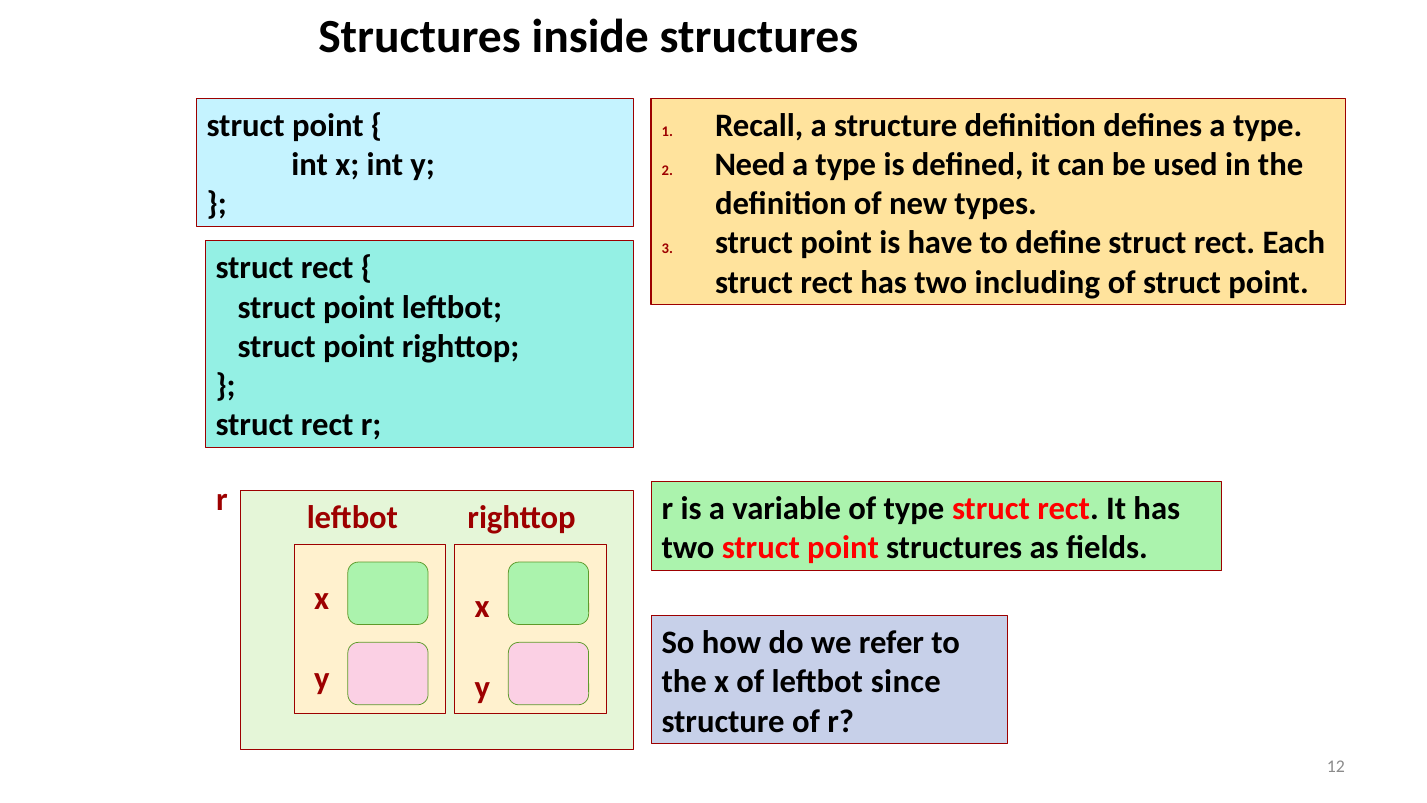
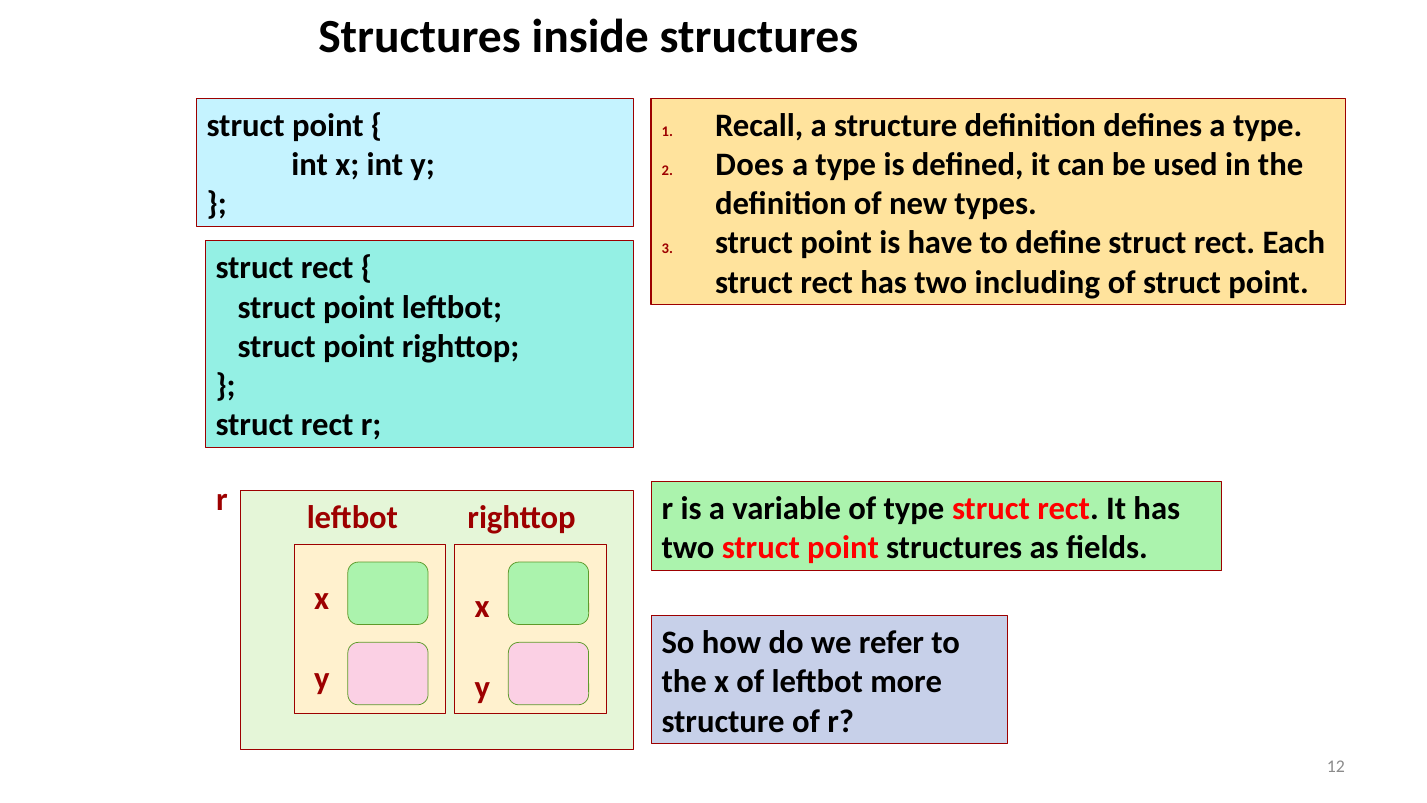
Need: Need -> Does
since: since -> more
